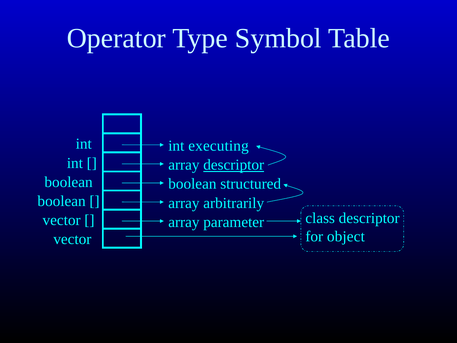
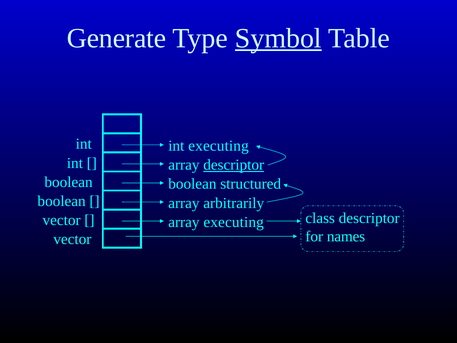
Operator: Operator -> Generate
Symbol underline: none -> present
array parameter: parameter -> executing
object: object -> names
